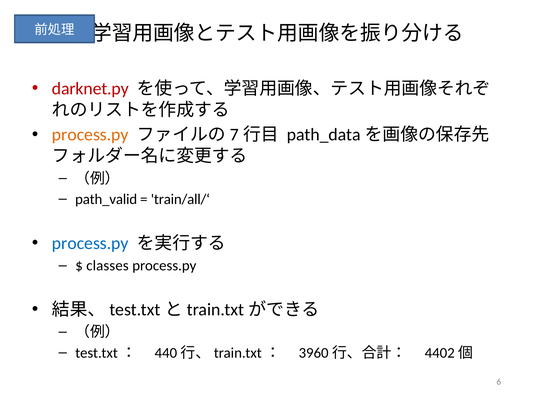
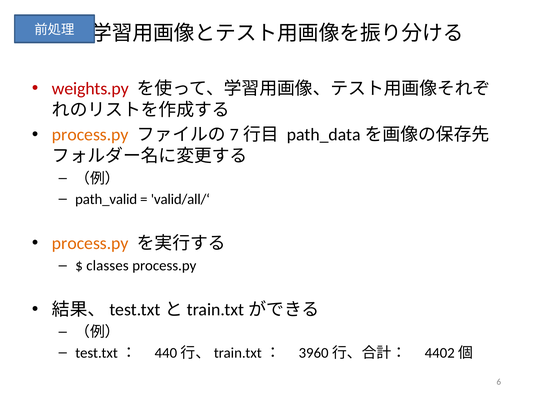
darknet.py: darknet.py -> weights.py
train/all/‘: train/all/‘ -> valid/all/‘
process.py at (90, 243) colour: blue -> orange
